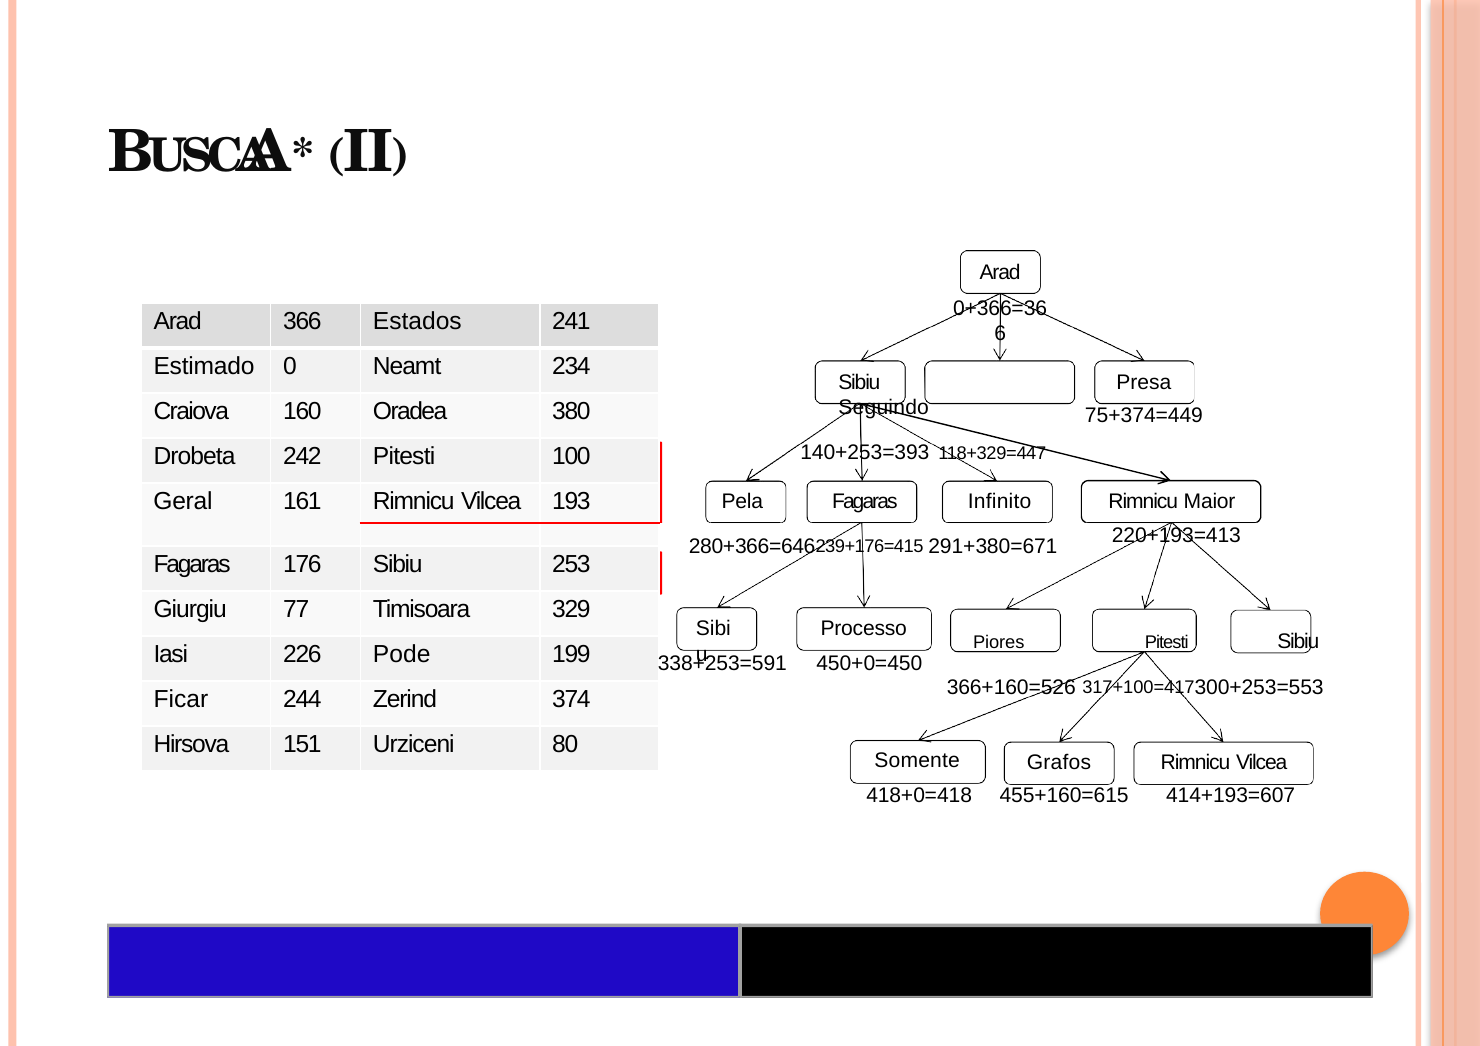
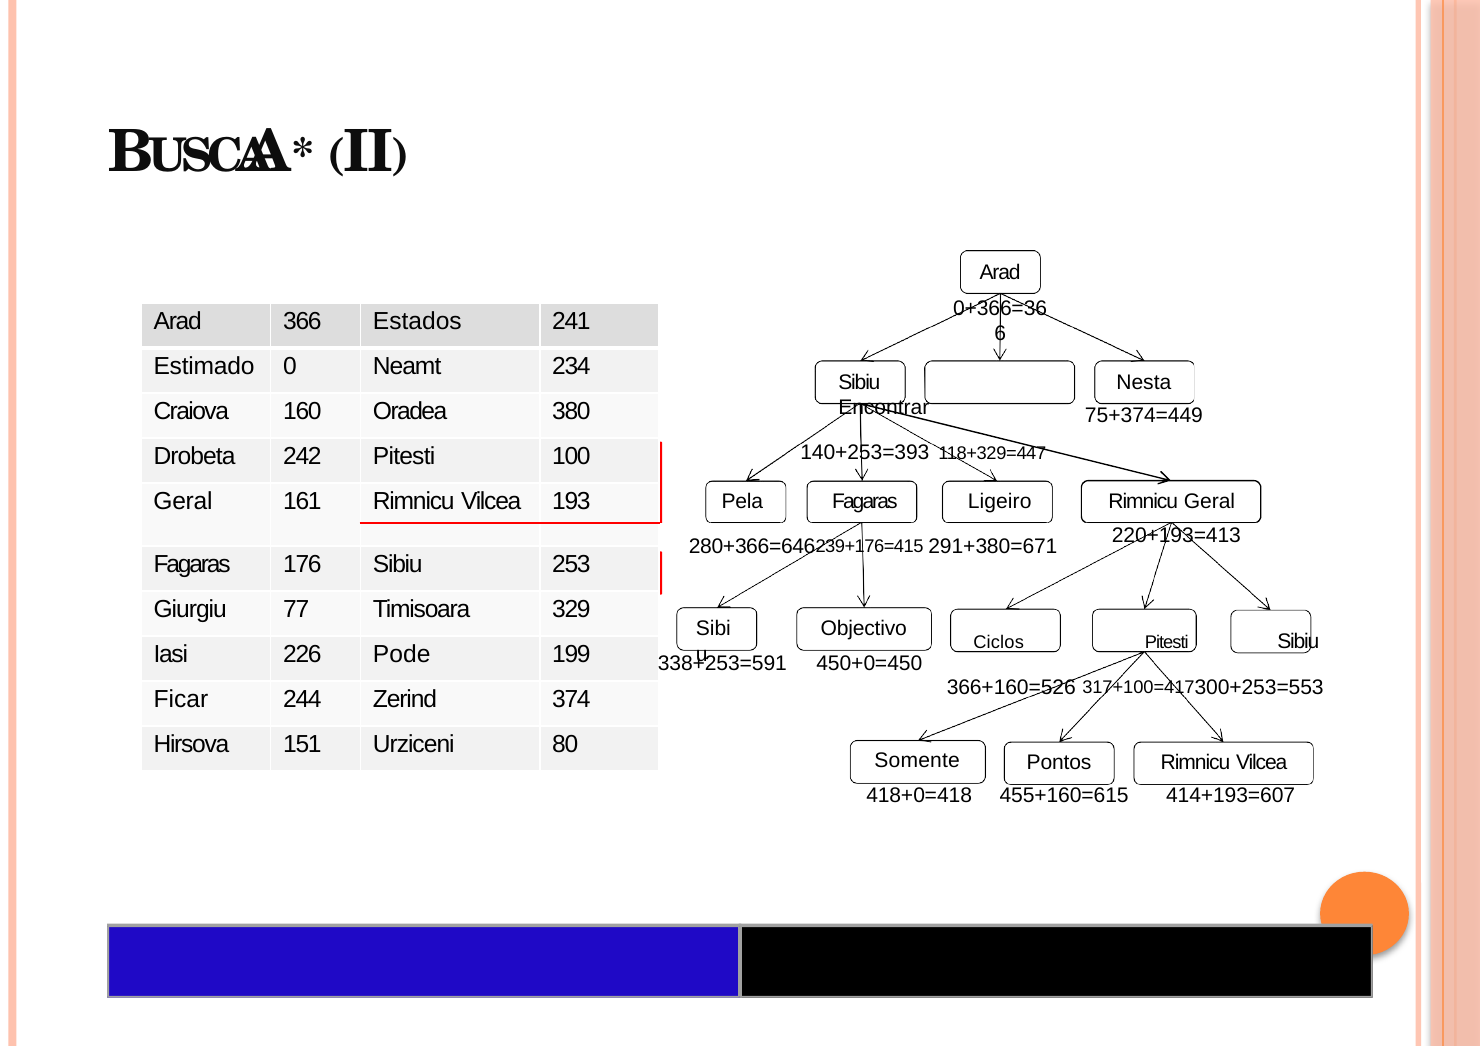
Presa: Presa -> Nesta
Seguindo: Seguindo -> Encontrar
Rimnicu Maior: Maior -> Geral
Infinito: Infinito -> Ligeiro
Processo: Processo -> Objectivo
Piores: Piores -> Ciclos
Grafos: Grafos -> Pontos
